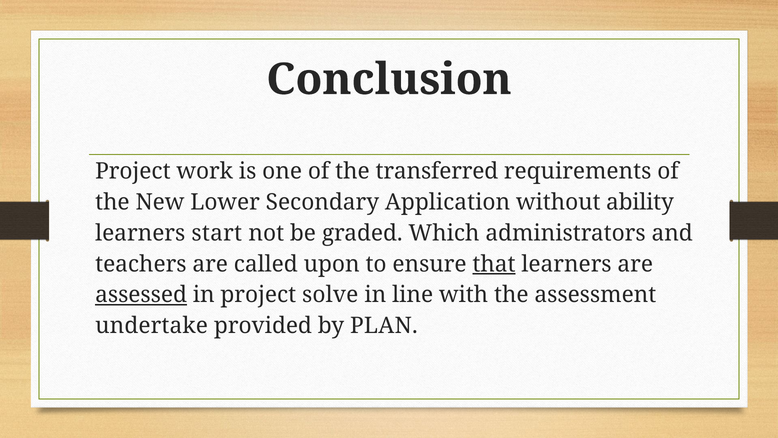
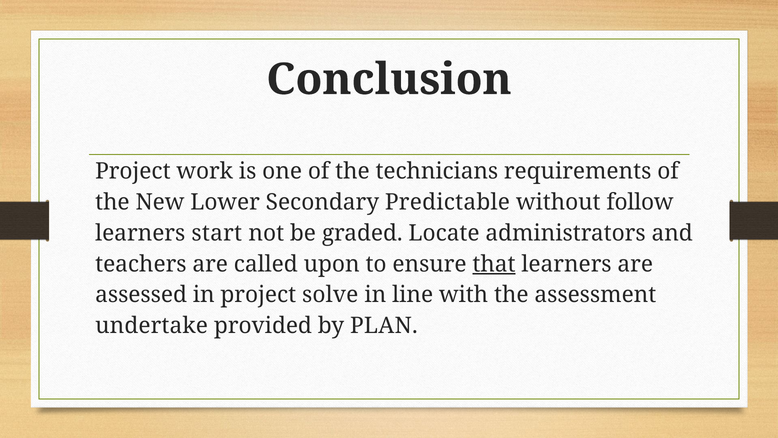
transferred: transferred -> technicians
Application: Application -> Predictable
ability: ability -> follow
Which: Which -> Locate
assessed underline: present -> none
